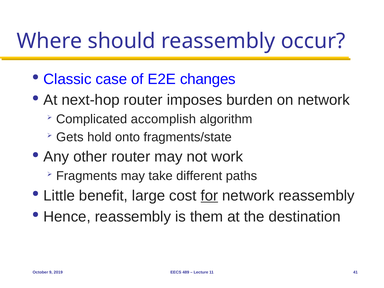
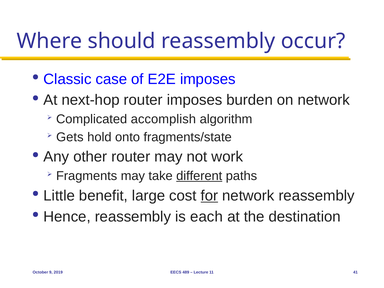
E2E changes: changes -> imposes
different underline: none -> present
them: them -> each
